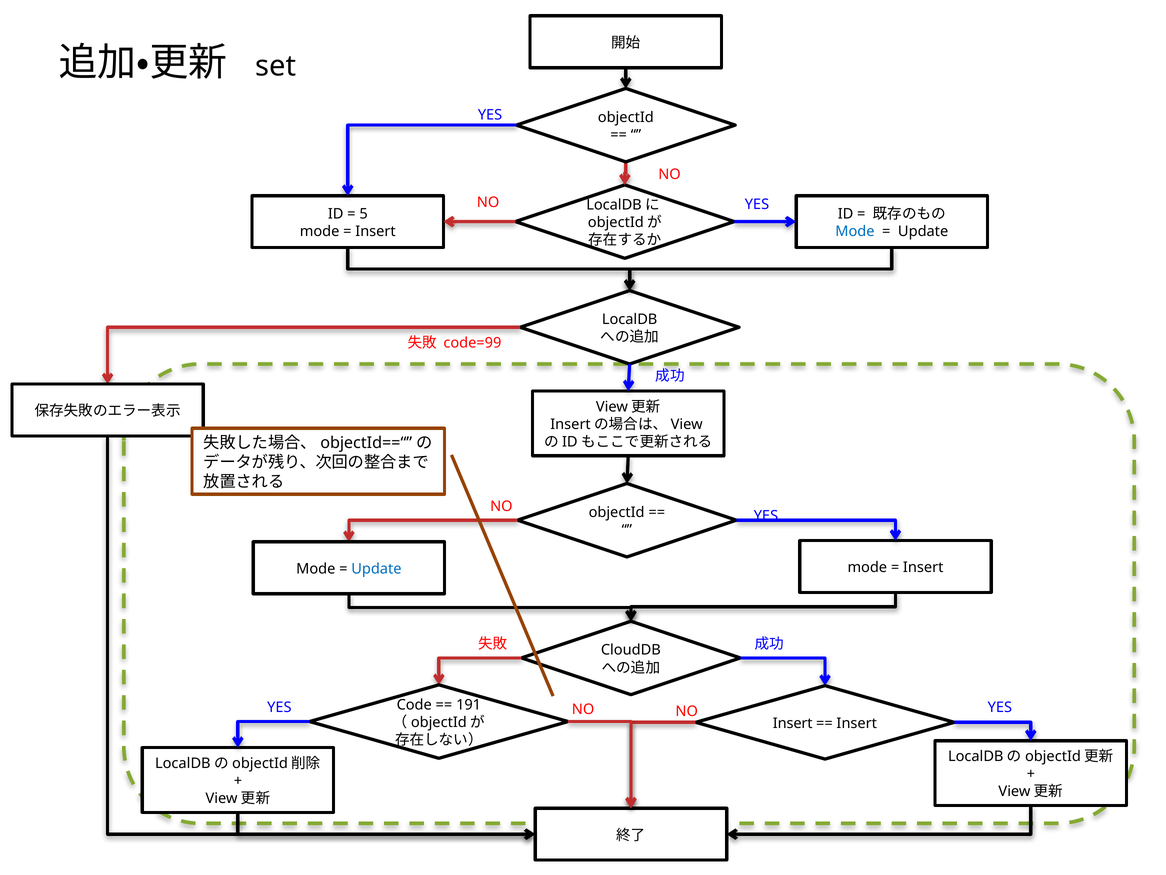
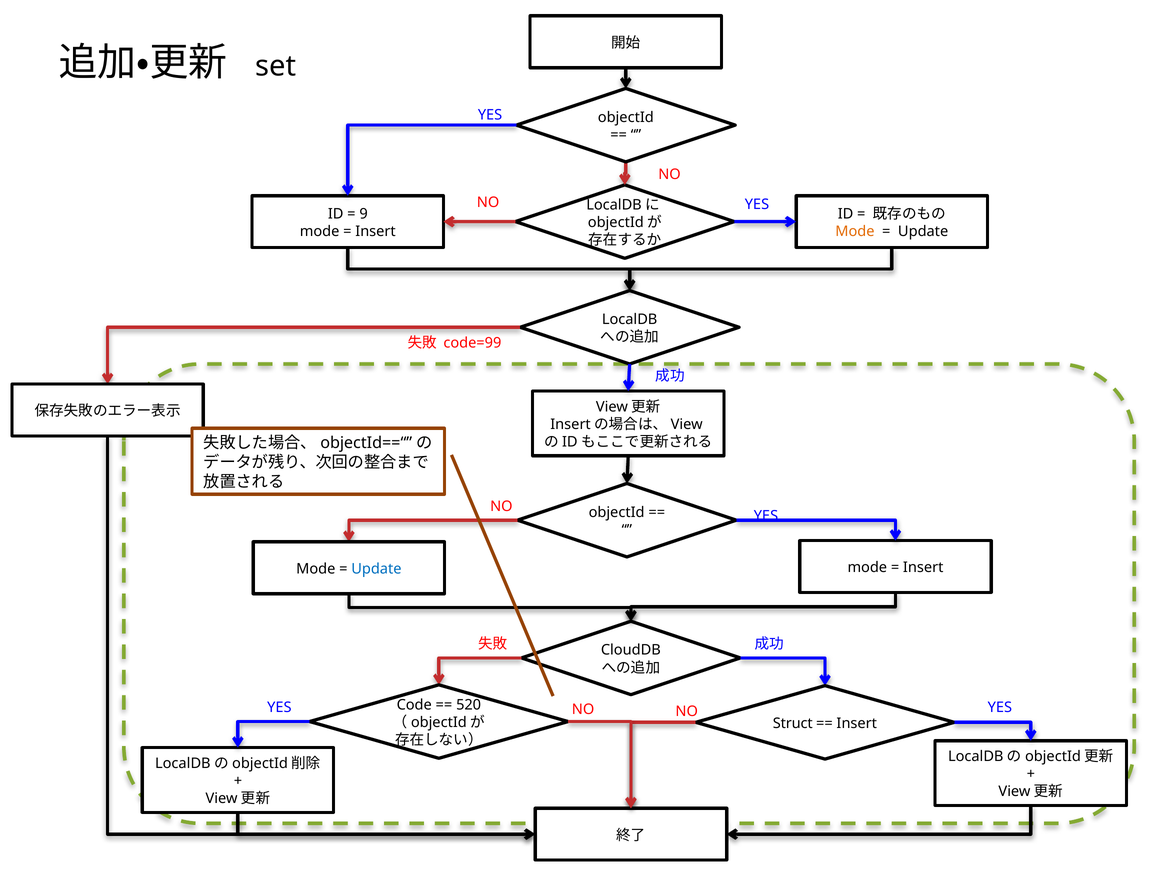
5: 5 -> 9
Mode at (855, 231) colour: blue -> orange
191: 191 -> 520
Insert at (793, 723): Insert -> Struct
